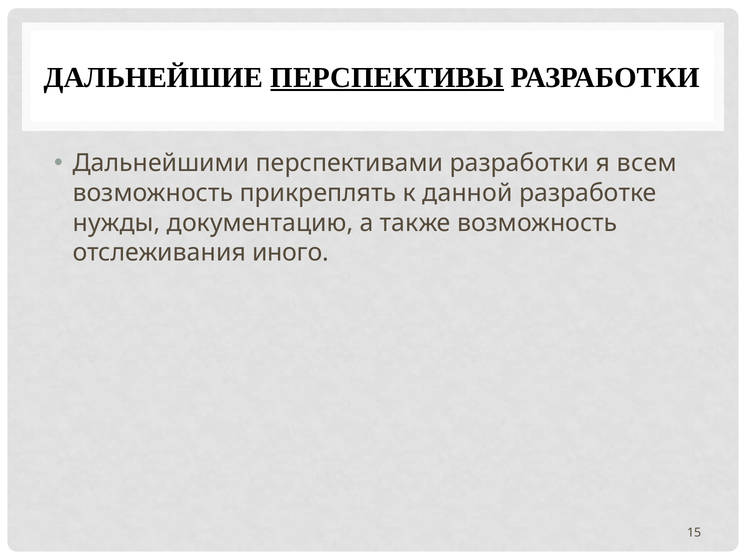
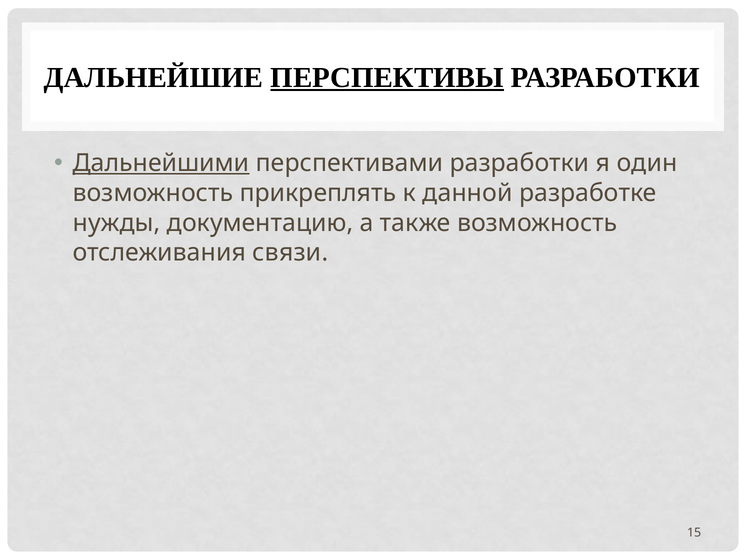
Дальнейшими underline: none -> present
всем: всем -> один
иного: иного -> связи
